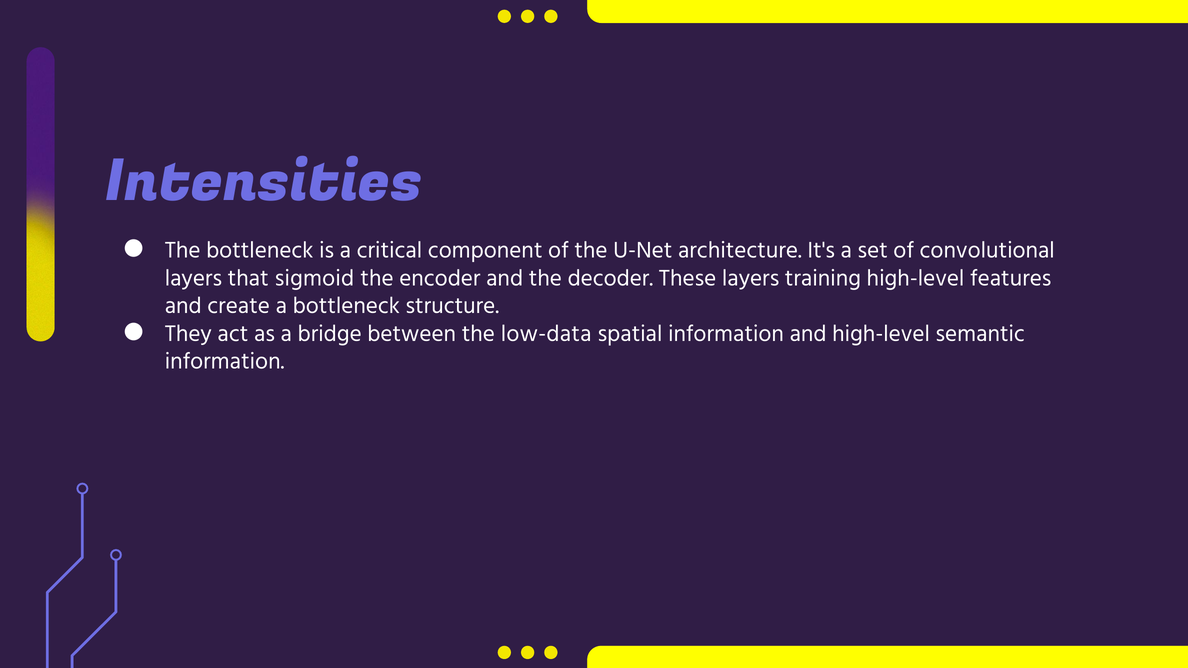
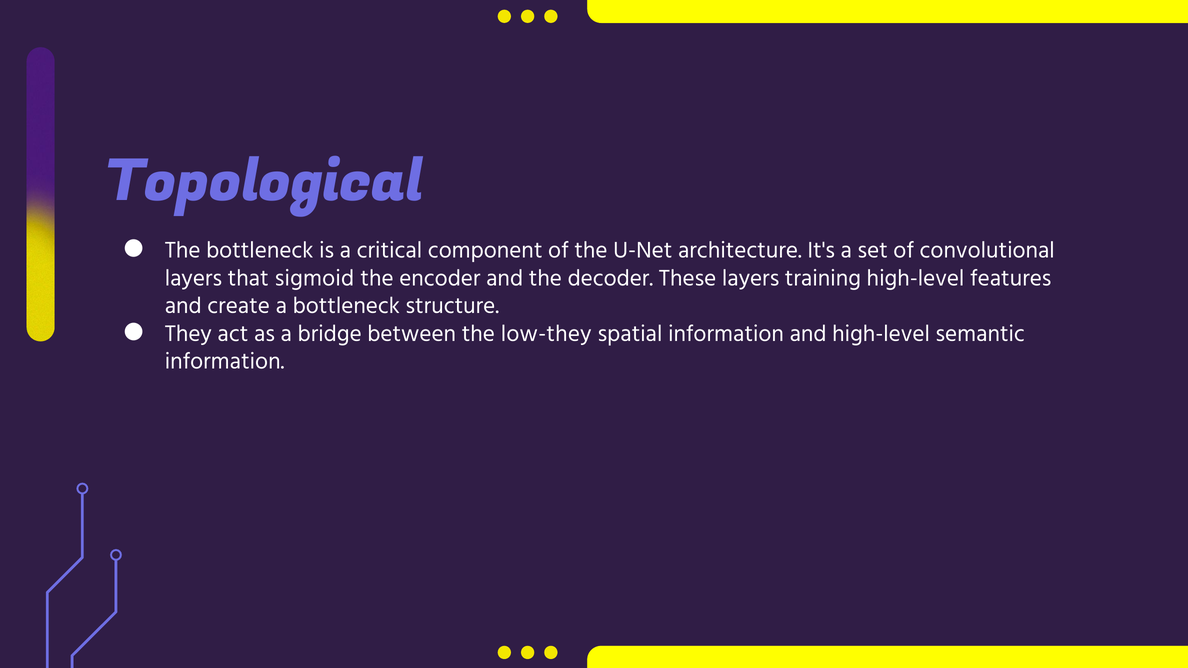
Intensities: Intensities -> Topological
low-data: low-data -> low-they
